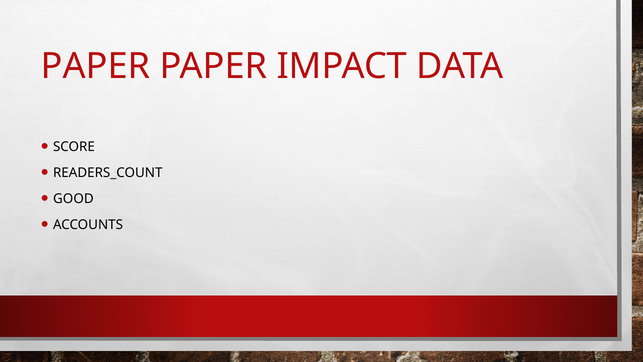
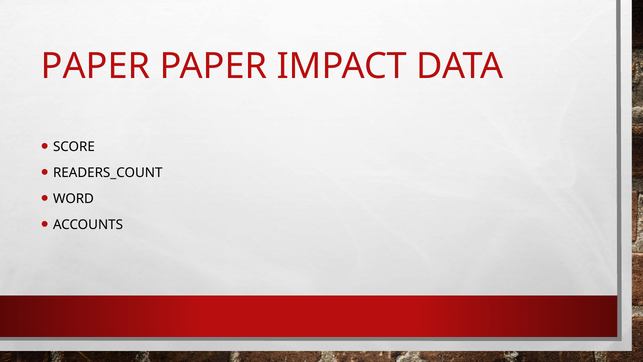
GOOD: GOOD -> WORD
